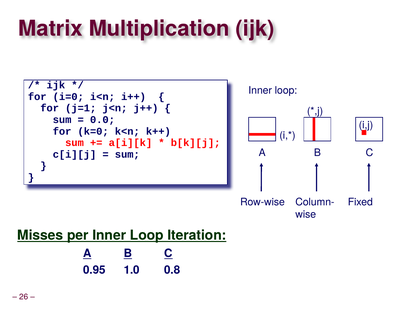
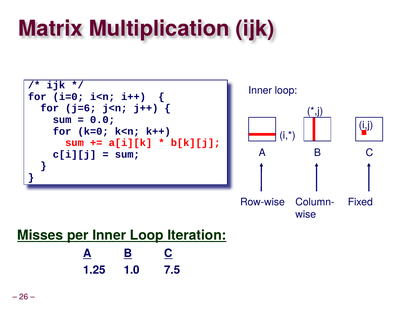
j=1: j=1 -> j=6
0.95: 0.95 -> 1.25
0.8: 0.8 -> 7.5
